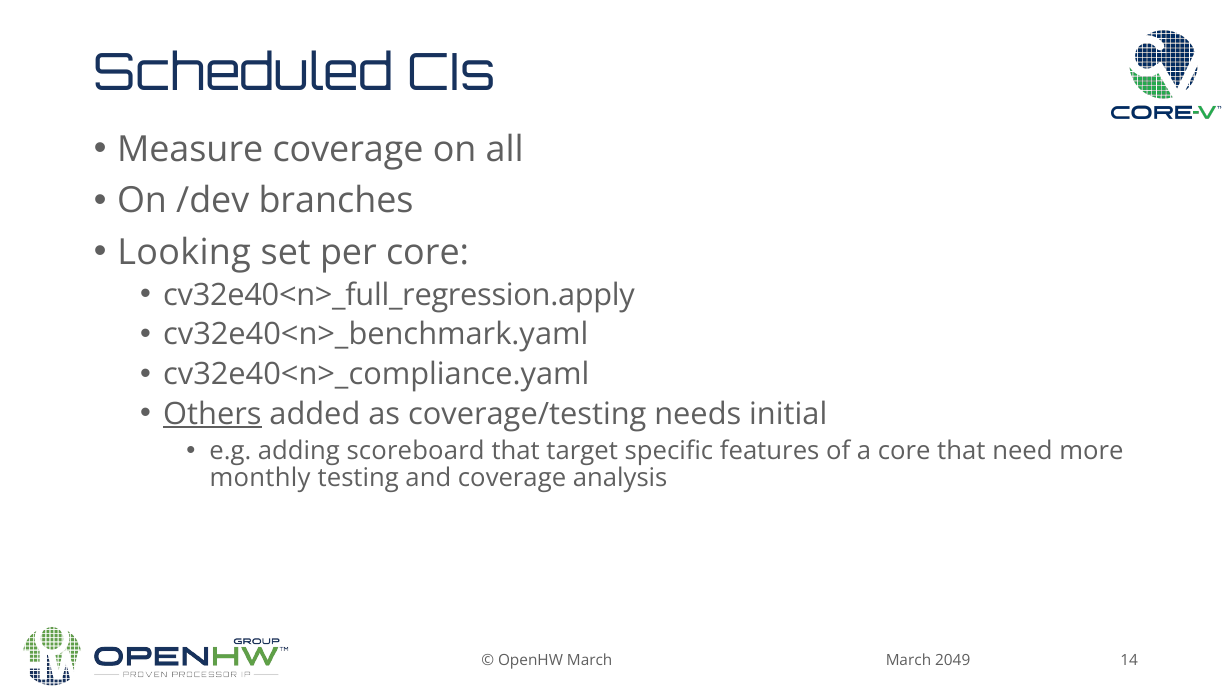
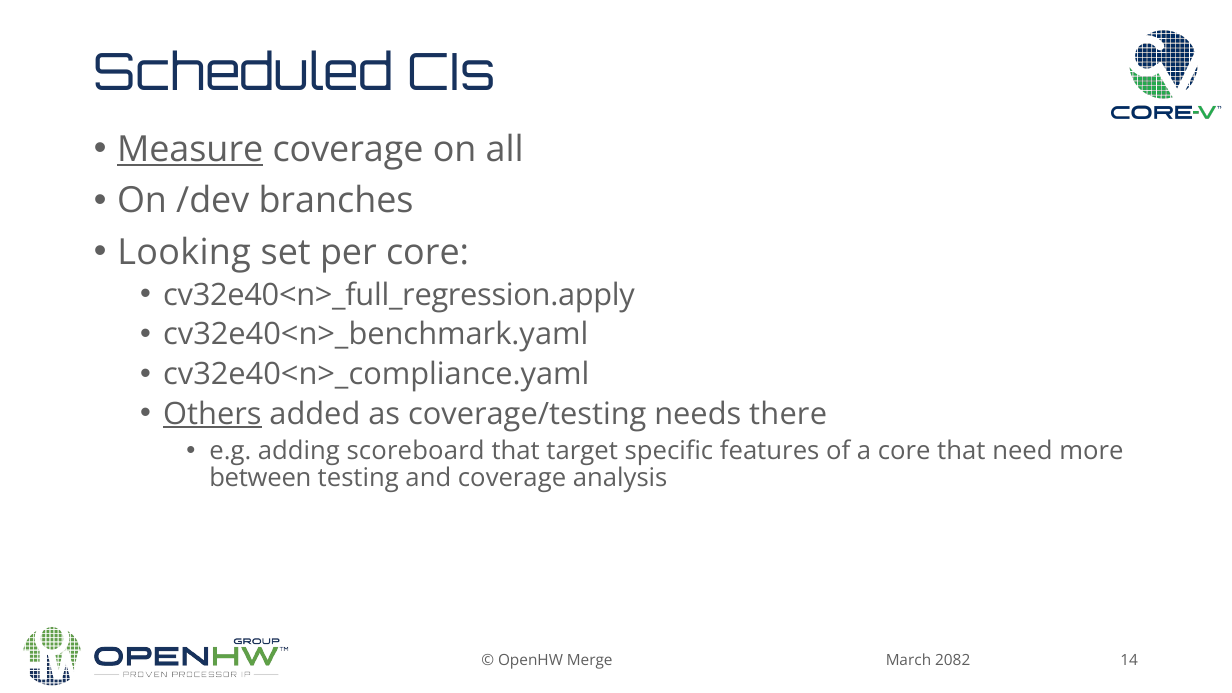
Measure underline: none -> present
initial: initial -> there
monthly: monthly -> between
OpenHW March: March -> Merge
2049: 2049 -> 2082
